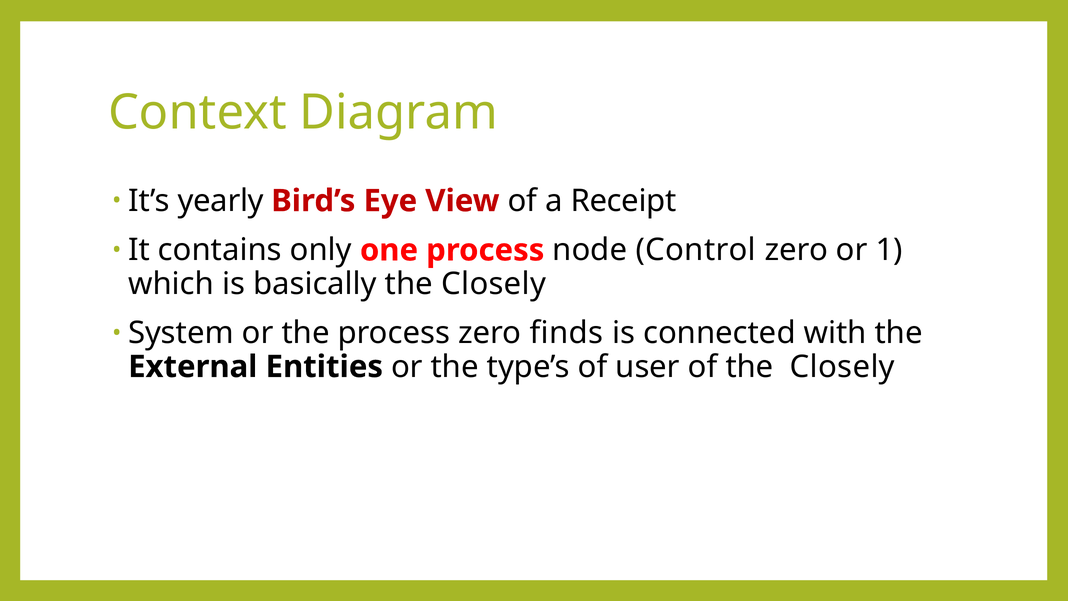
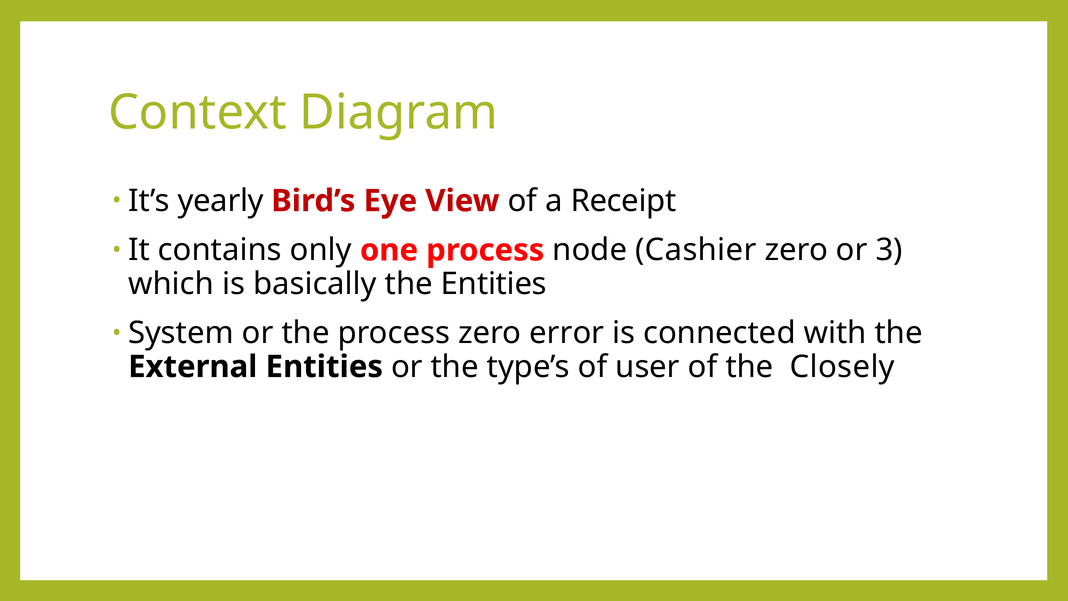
Control: Control -> Cashier
1: 1 -> 3
basically the Closely: Closely -> Entities
finds: finds -> error
